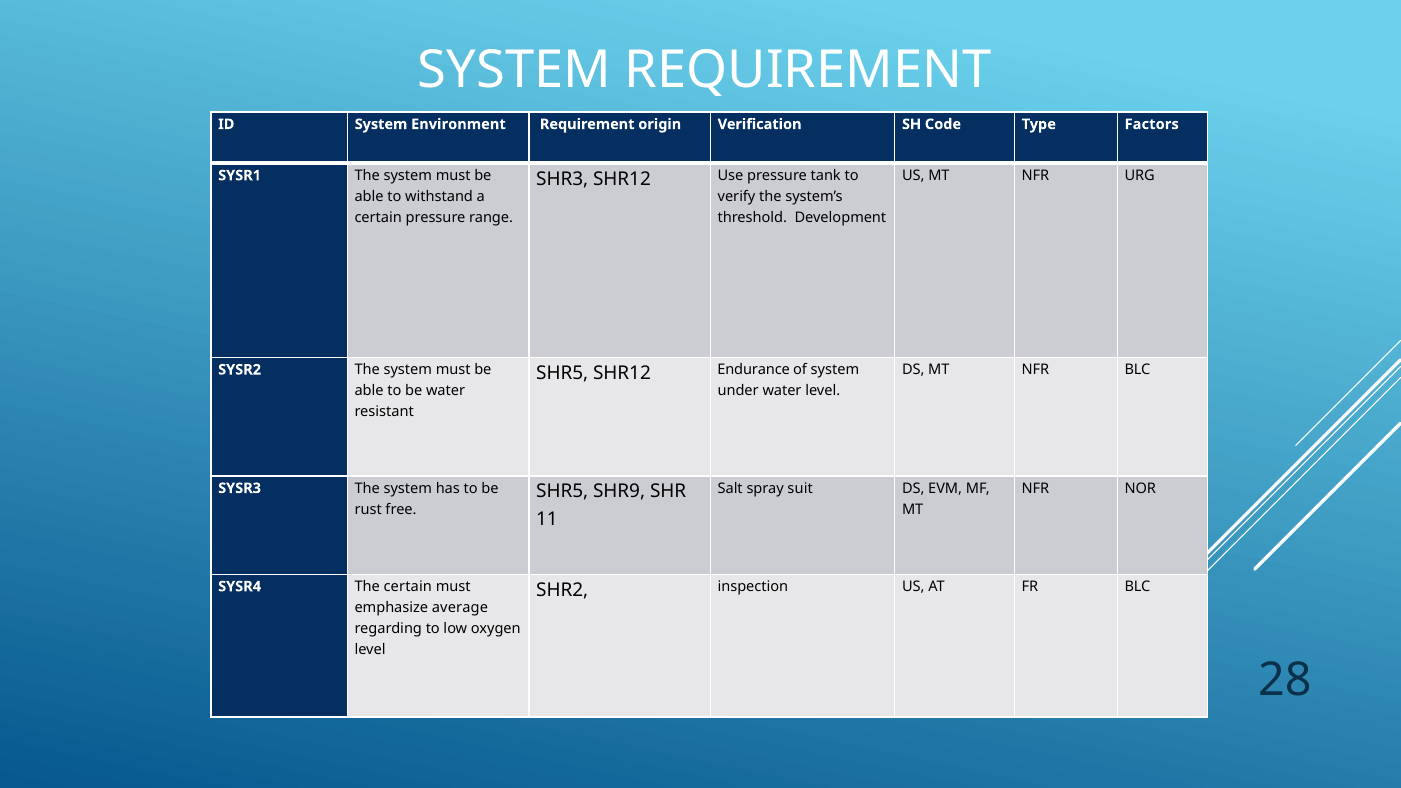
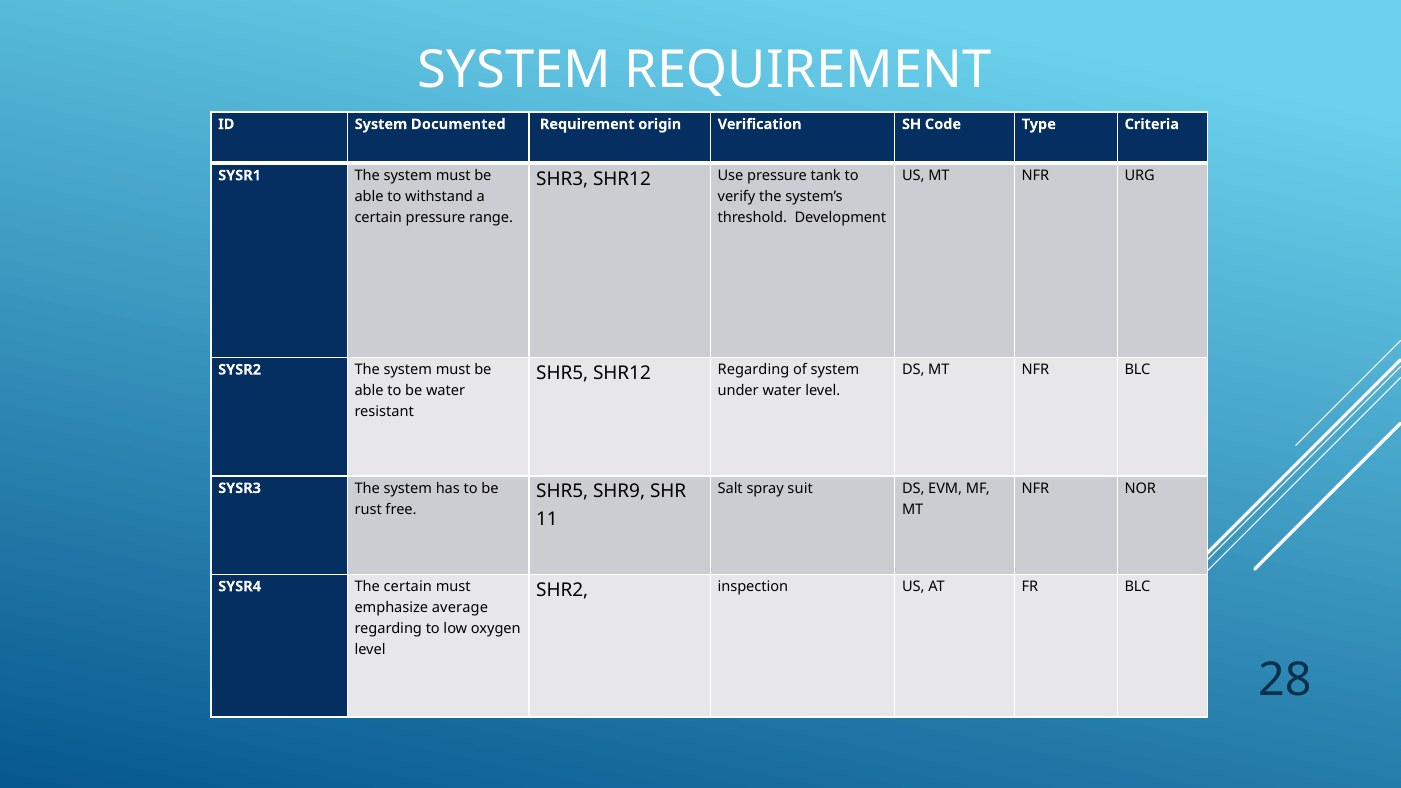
Environment: Environment -> Documented
Factors: Factors -> Criteria
SHR12 Endurance: Endurance -> Regarding
